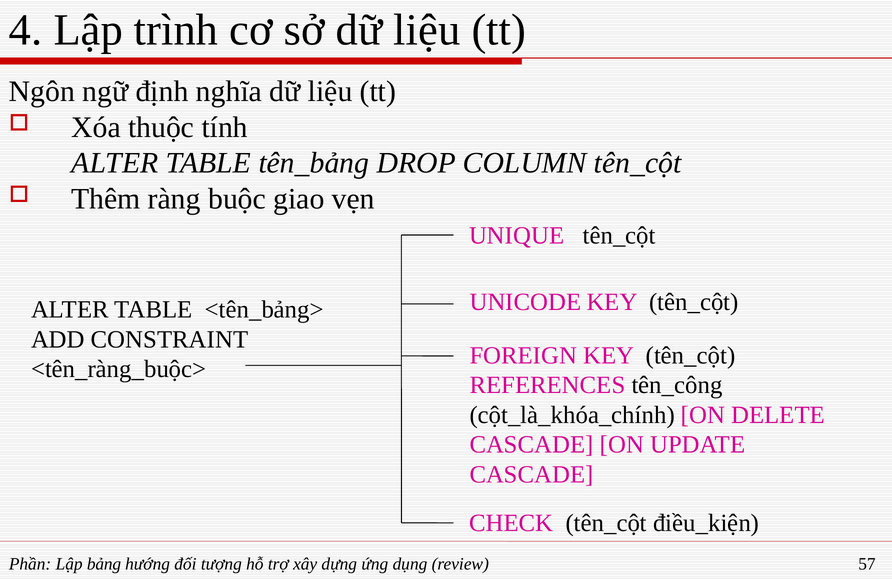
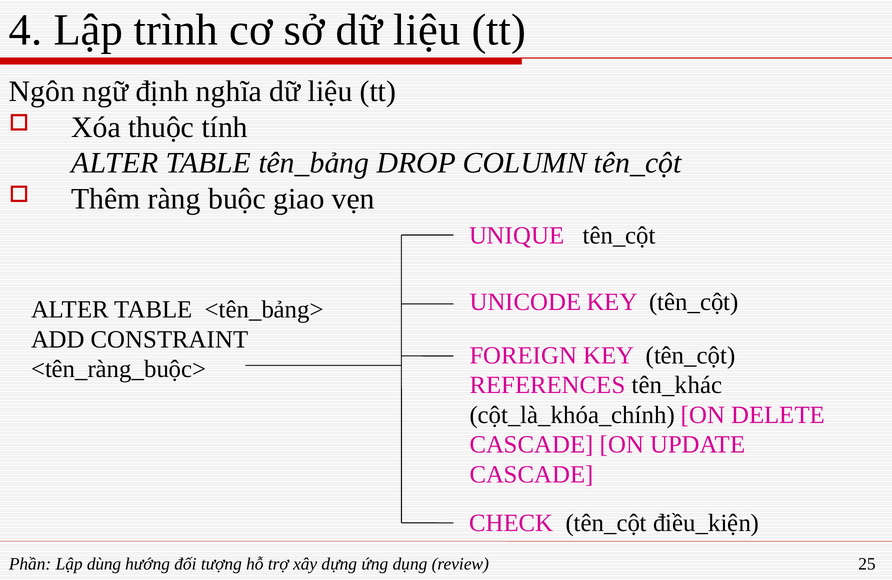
tên_công: tên_công -> tên_khác
bảng: bảng -> dùng
57: 57 -> 25
